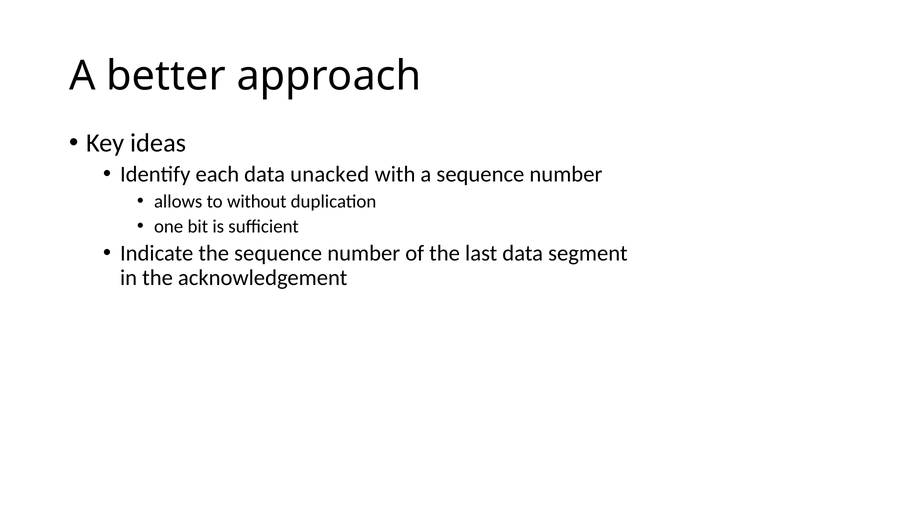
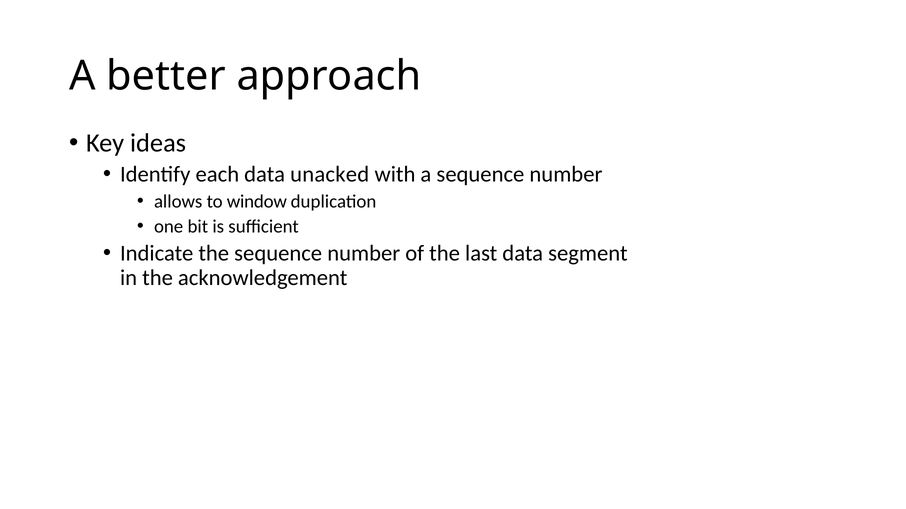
without: without -> window
